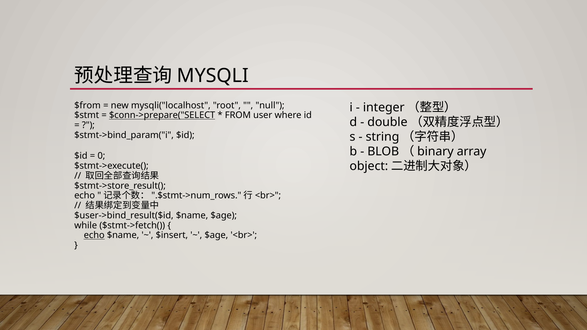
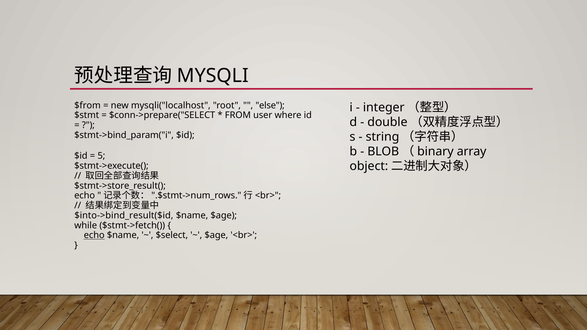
null: null -> else
$conn->prepare("SELECT underline: present -> none
0: 0 -> 5
$user->bind_result($id: $user->bind_result($id -> $into->bind_result($id
$insert: $insert -> $select
